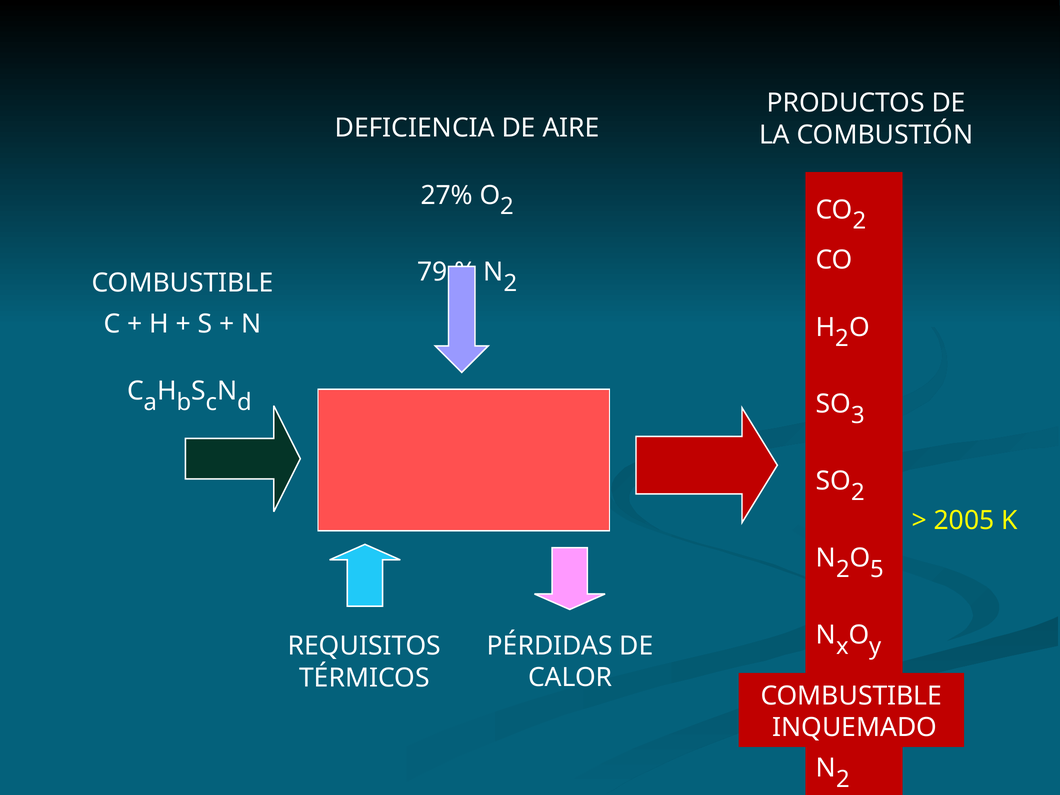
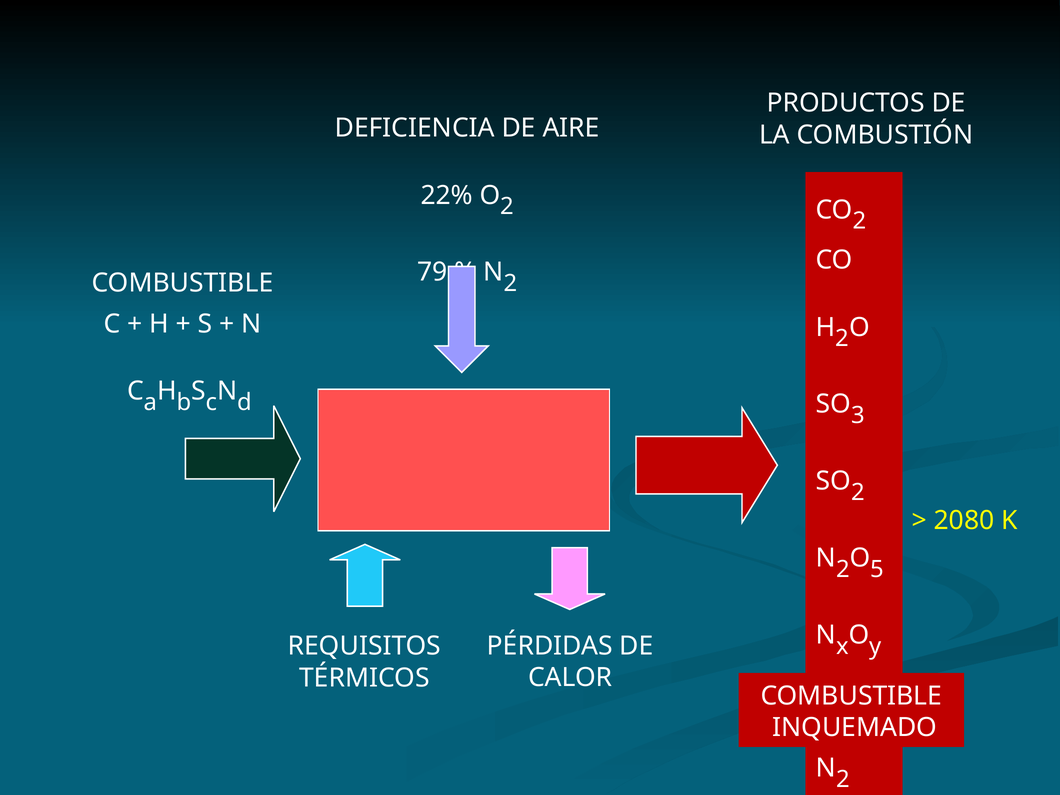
27%: 27% -> 22%
2005: 2005 -> 2080
